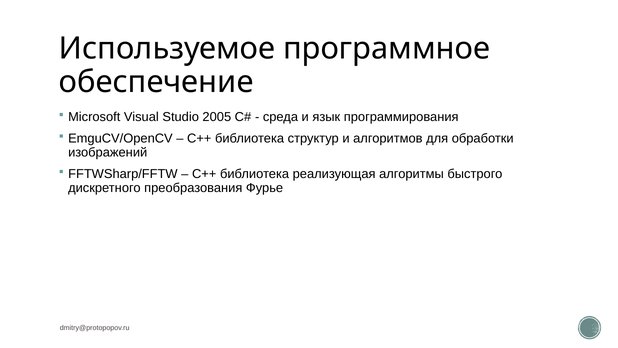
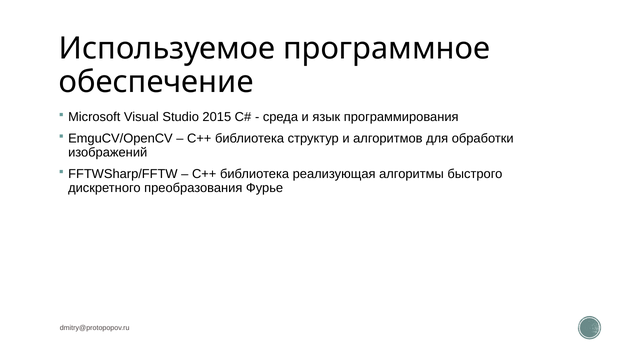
2005: 2005 -> 2015
